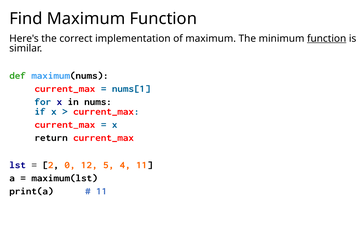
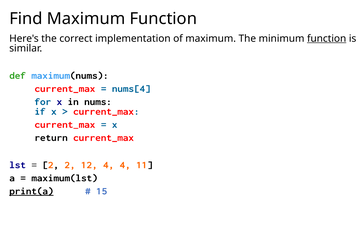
nums[1: nums[1 -> nums[4
2 0: 0 -> 2
12 5: 5 -> 4
print(a underline: none -> present
11 at (102, 192): 11 -> 15
